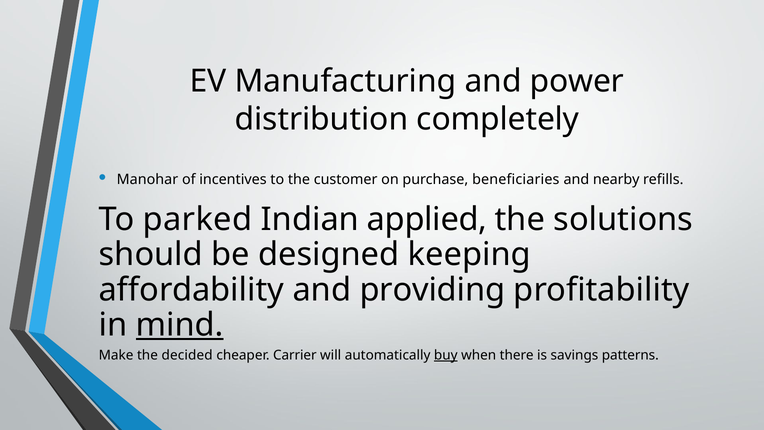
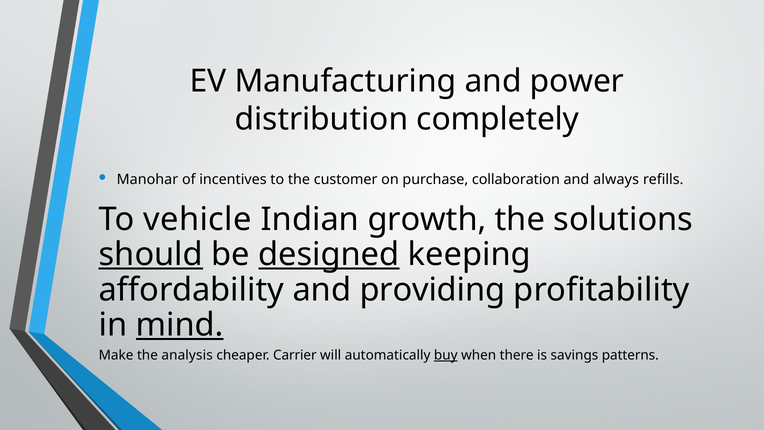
beneficiaries: beneficiaries -> collaboration
nearby: nearby -> always
parked: parked -> vehicle
applied: applied -> growth
should underline: none -> present
designed underline: none -> present
decided: decided -> analysis
